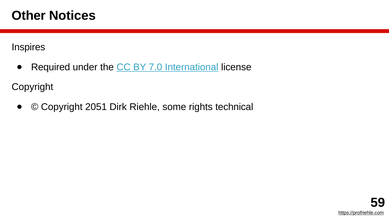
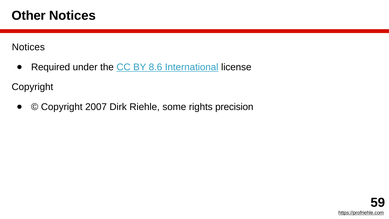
Inspires at (28, 47): Inspires -> Notices
7.0: 7.0 -> 8.6
2051: 2051 -> 2007
technical: technical -> precision
